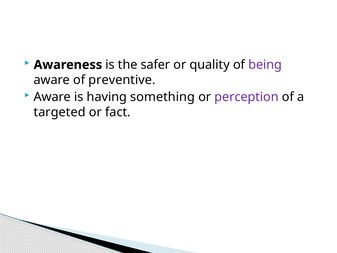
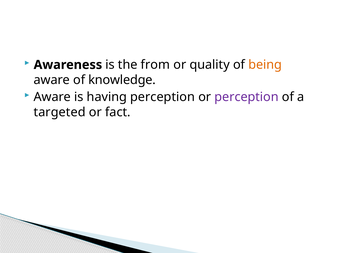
safer: safer -> from
being colour: purple -> orange
preventive: preventive -> knowledge
having something: something -> perception
